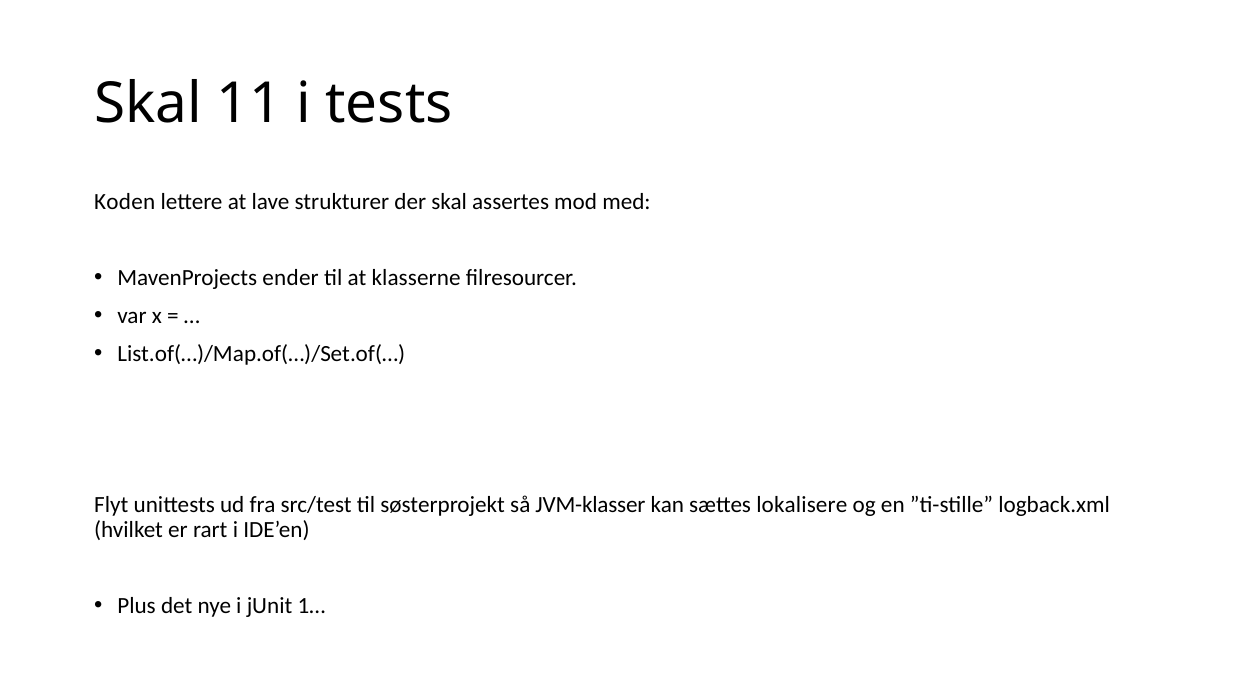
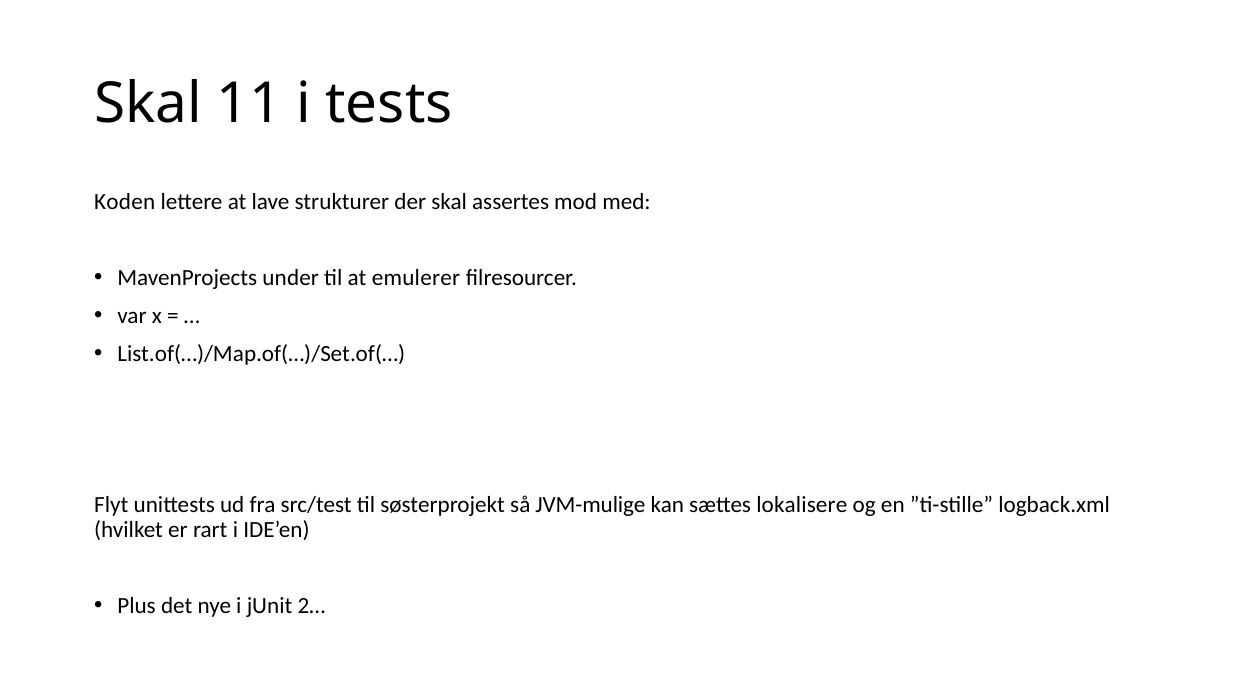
ender: ender -> under
klasserne: klasserne -> emulerer
JVM-klasser: JVM-klasser -> JVM-mulige
1…: 1… -> 2…
